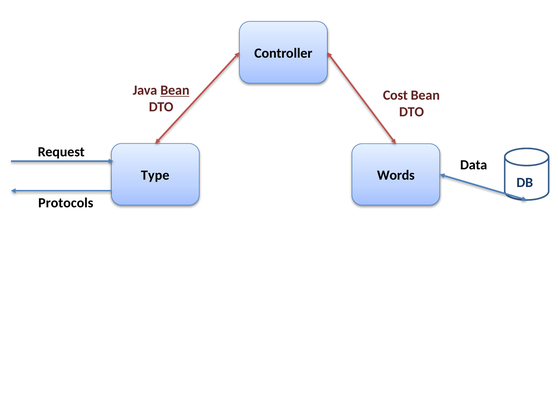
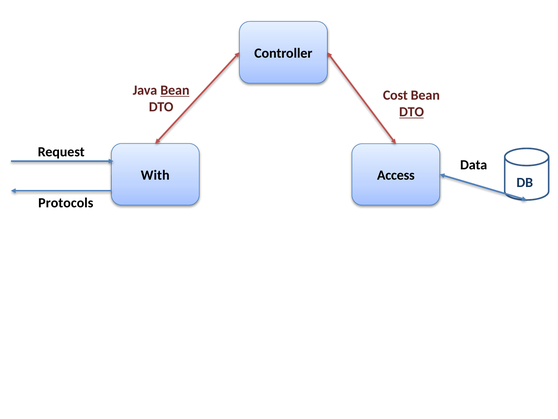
DTO at (412, 112) underline: none -> present
Type: Type -> With
Words: Words -> Access
